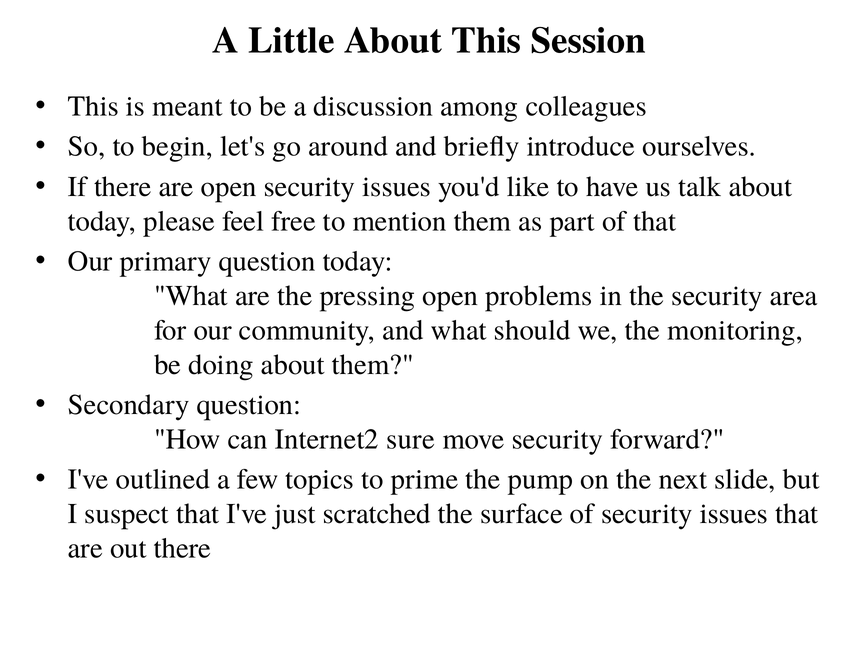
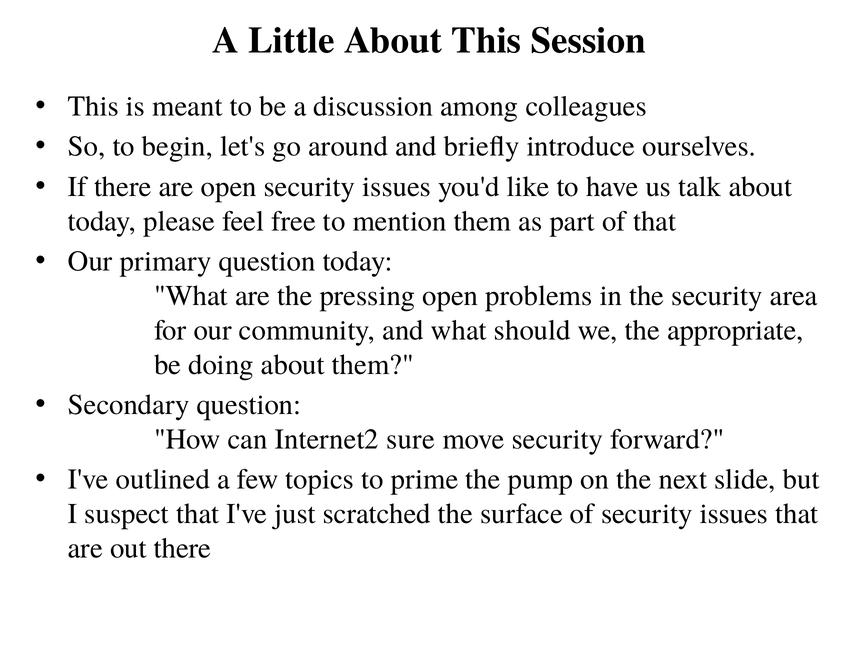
monitoring: monitoring -> appropriate
